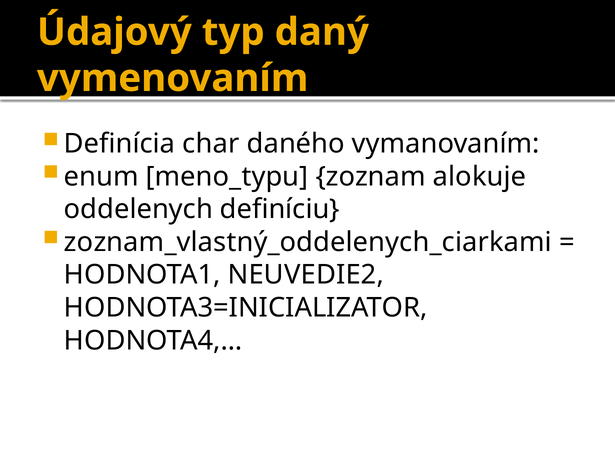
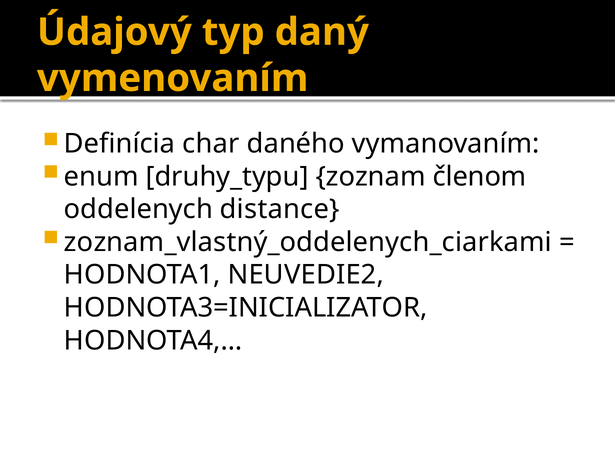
meno_typu: meno_typu -> druhy_typu
alokuje: alokuje -> členom
definíciu: definíciu -> distance
